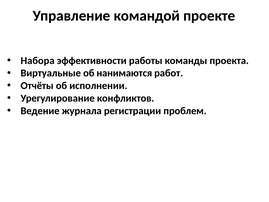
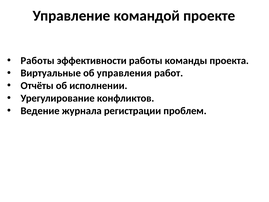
Набора at (38, 60): Набора -> Работы
нанимаются: нанимаются -> управления
